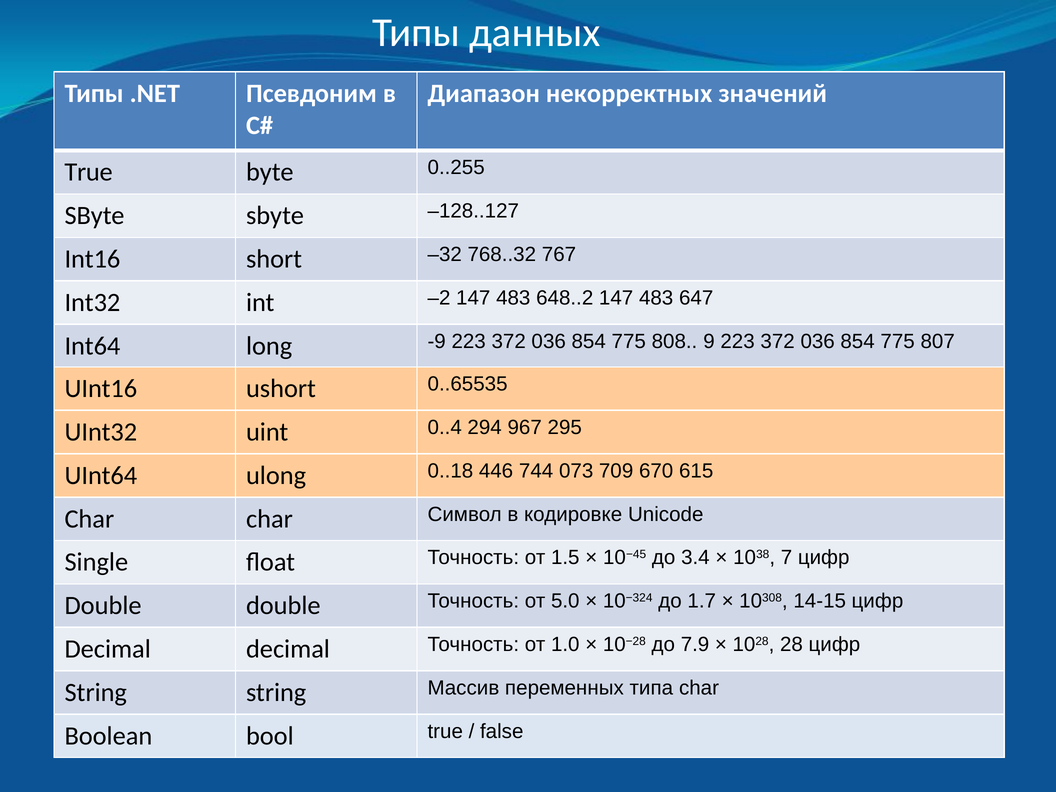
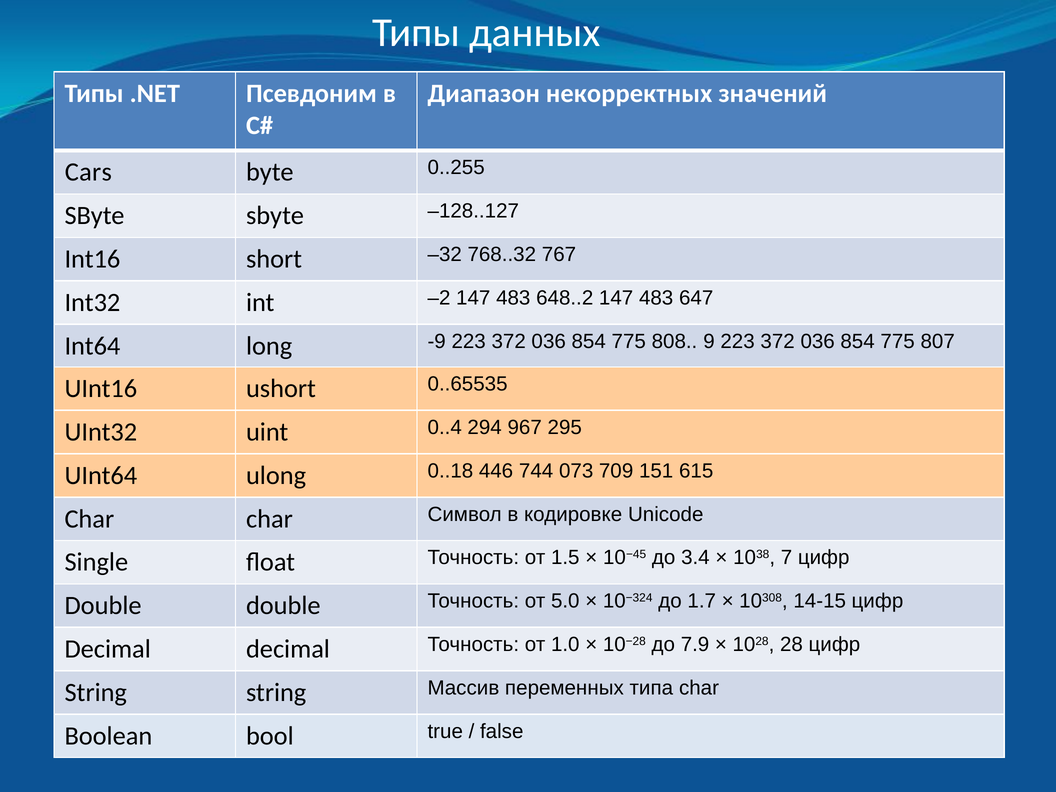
True at (89, 172): True -> Cars
670: 670 -> 151
